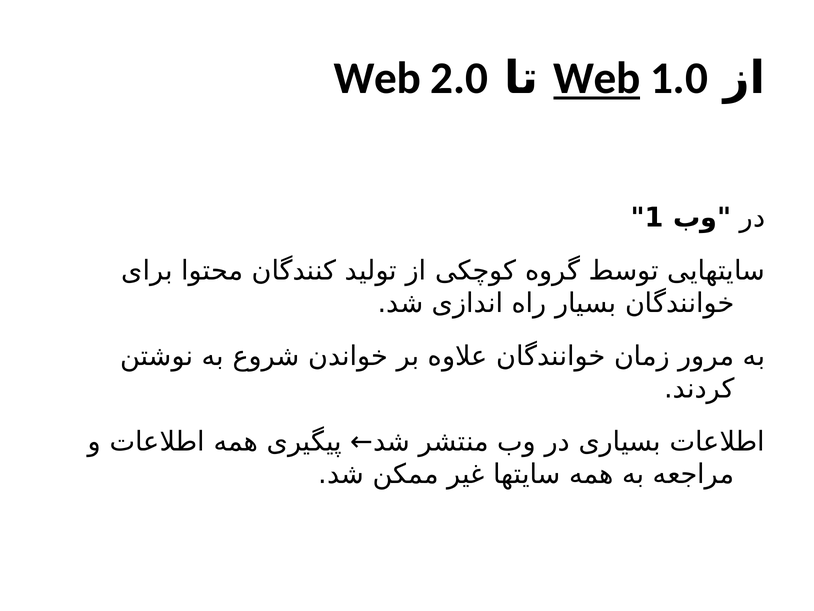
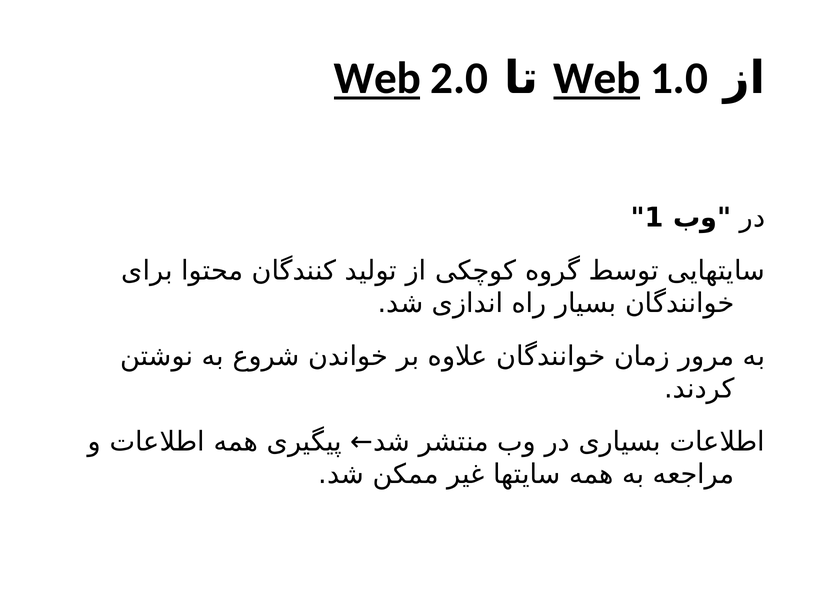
Web at (377, 78) underline: none -> present
